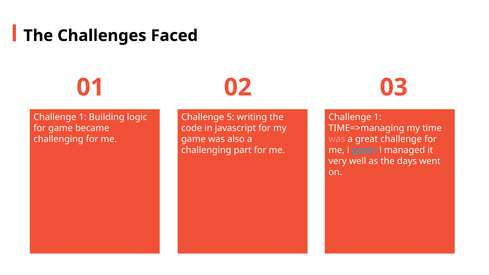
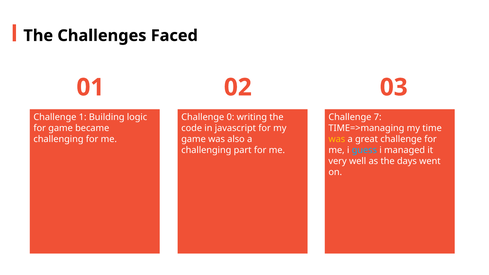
5: 5 -> 0
1 at (378, 117): 1 -> 7
was at (337, 139) colour: pink -> yellow
